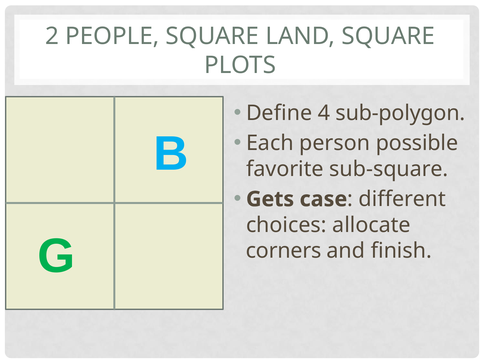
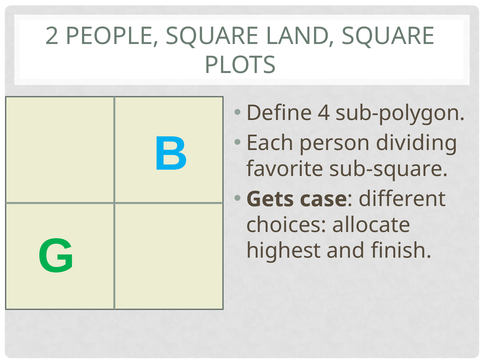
possible: possible -> dividing
corners: corners -> highest
